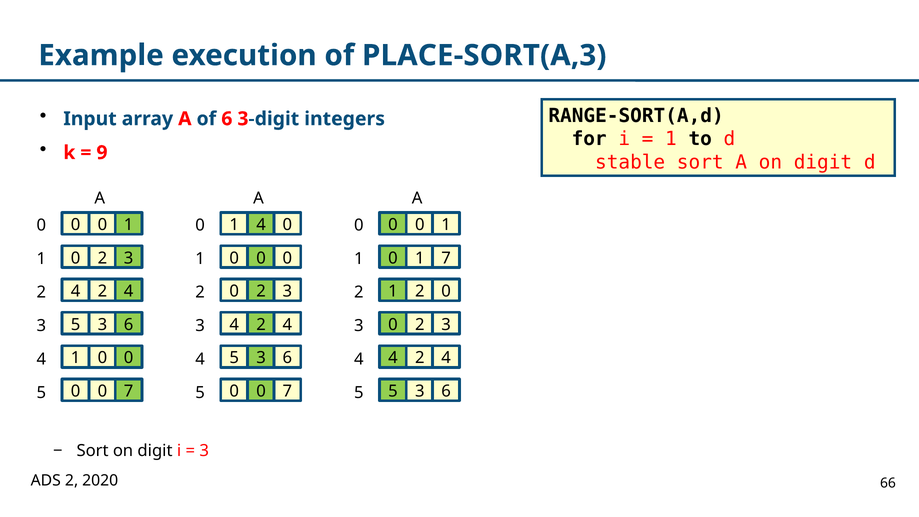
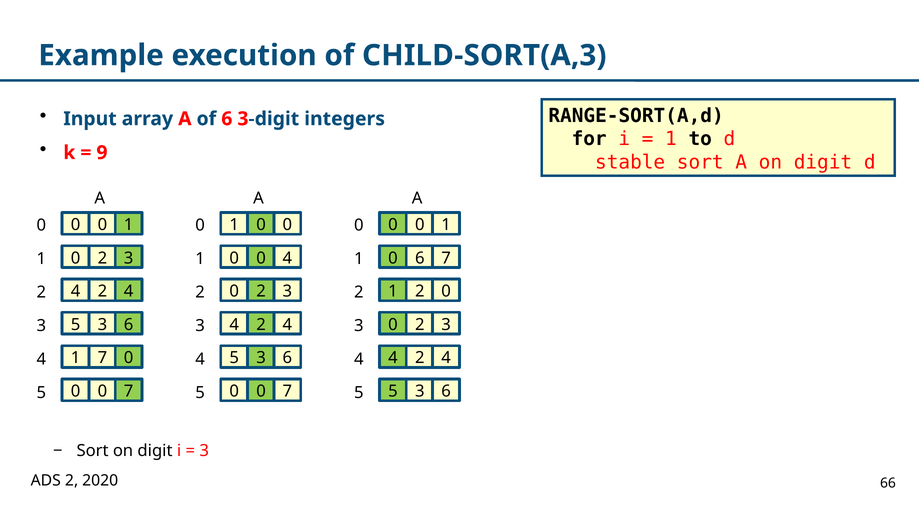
PLACE-SORT(A,3: PLACE-SORT(A,3 -> CHILD-SORT(A,3
4 at (261, 225): 4 -> 0
0 at (287, 258): 0 -> 4
1 at (420, 258): 1 -> 6
0 at (102, 358): 0 -> 7
